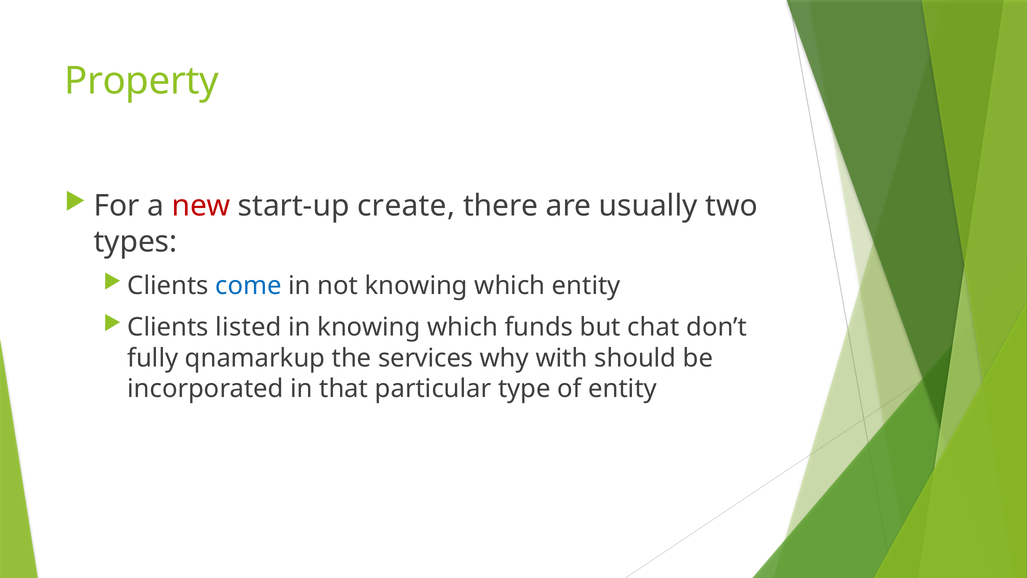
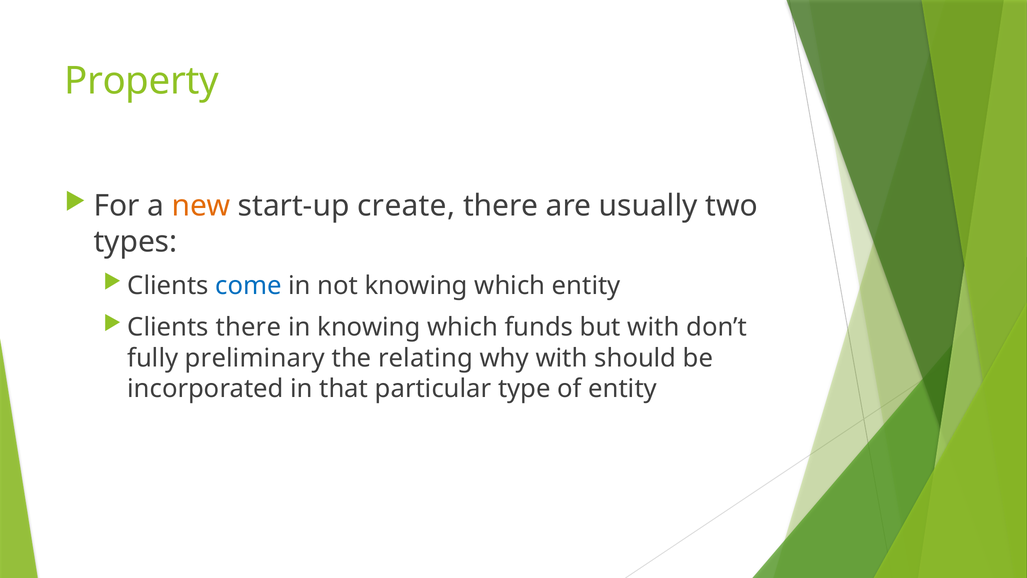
new colour: red -> orange
Clients listed: listed -> there
but chat: chat -> with
qnamarkup: qnamarkup -> preliminary
services: services -> relating
